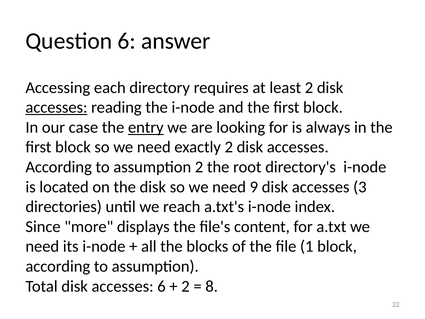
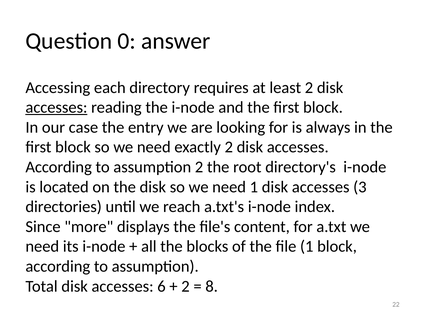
Question 6: 6 -> 0
entry underline: present -> none
need 9: 9 -> 1
